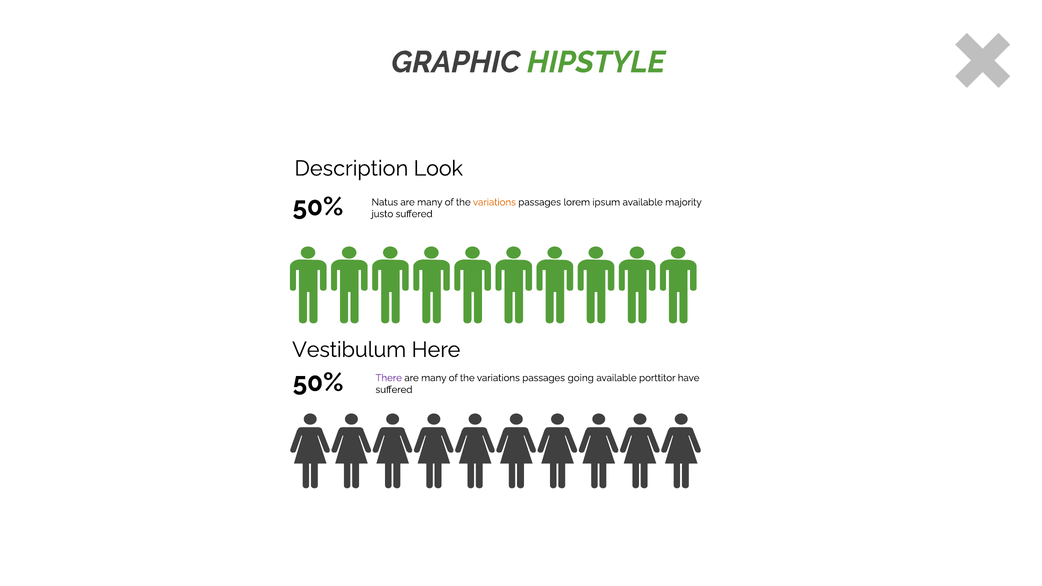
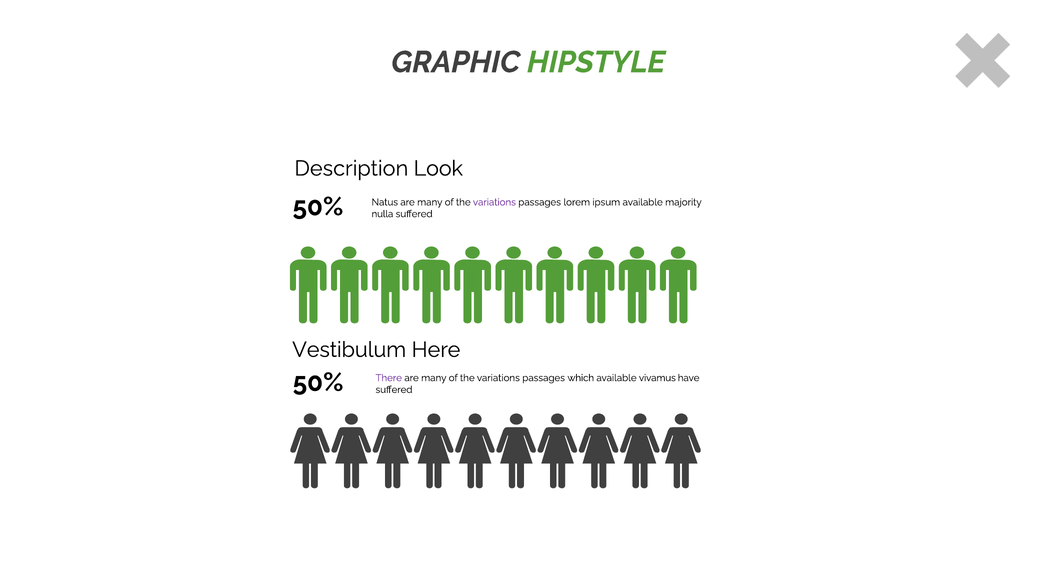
variations at (494, 202) colour: orange -> purple
justo: justo -> nulla
going: going -> which
porttitor: porttitor -> vivamus
